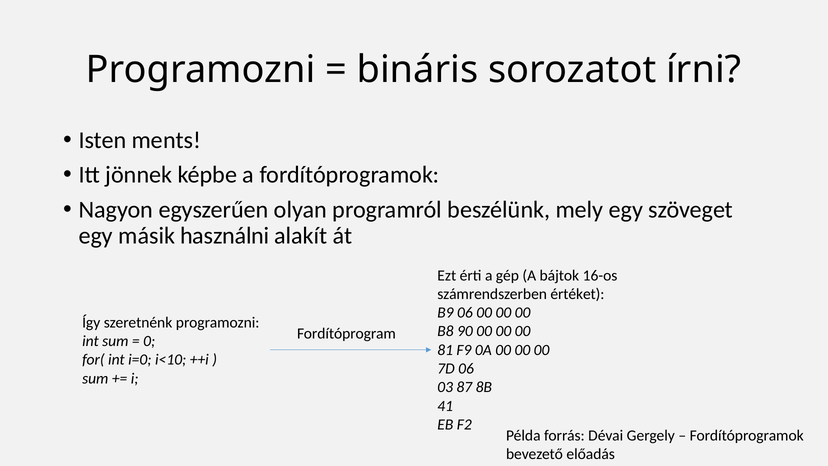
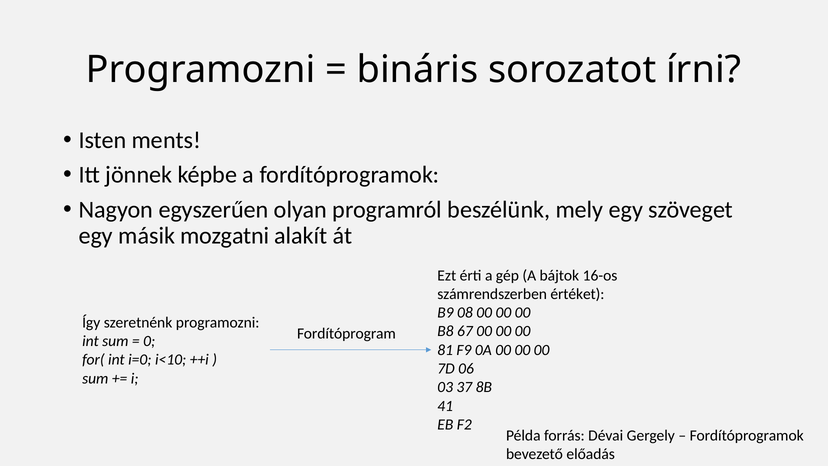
használni: használni -> mozgatni
B9 06: 06 -> 08
90: 90 -> 67
87: 87 -> 37
